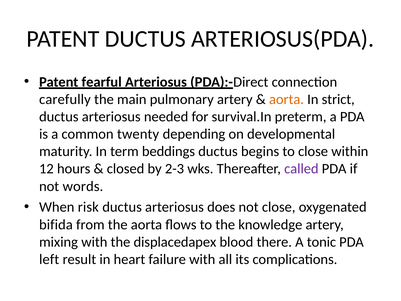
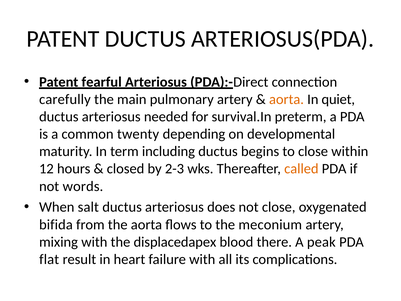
strict: strict -> quiet
beddings: beddings -> including
called colour: purple -> orange
risk: risk -> salt
knowledge: knowledge -> meconium
tonic: tonic -> peak
left: left -> flat
